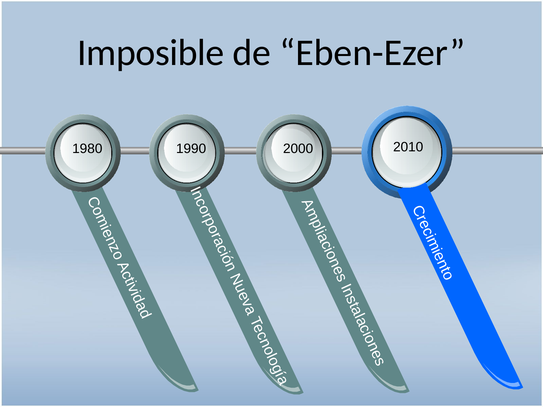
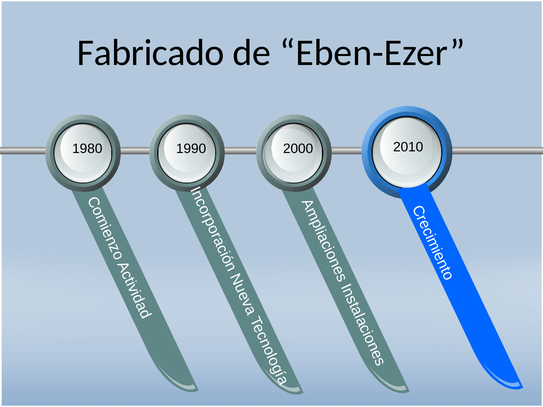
Imposible: Imposible -> Fabricado
